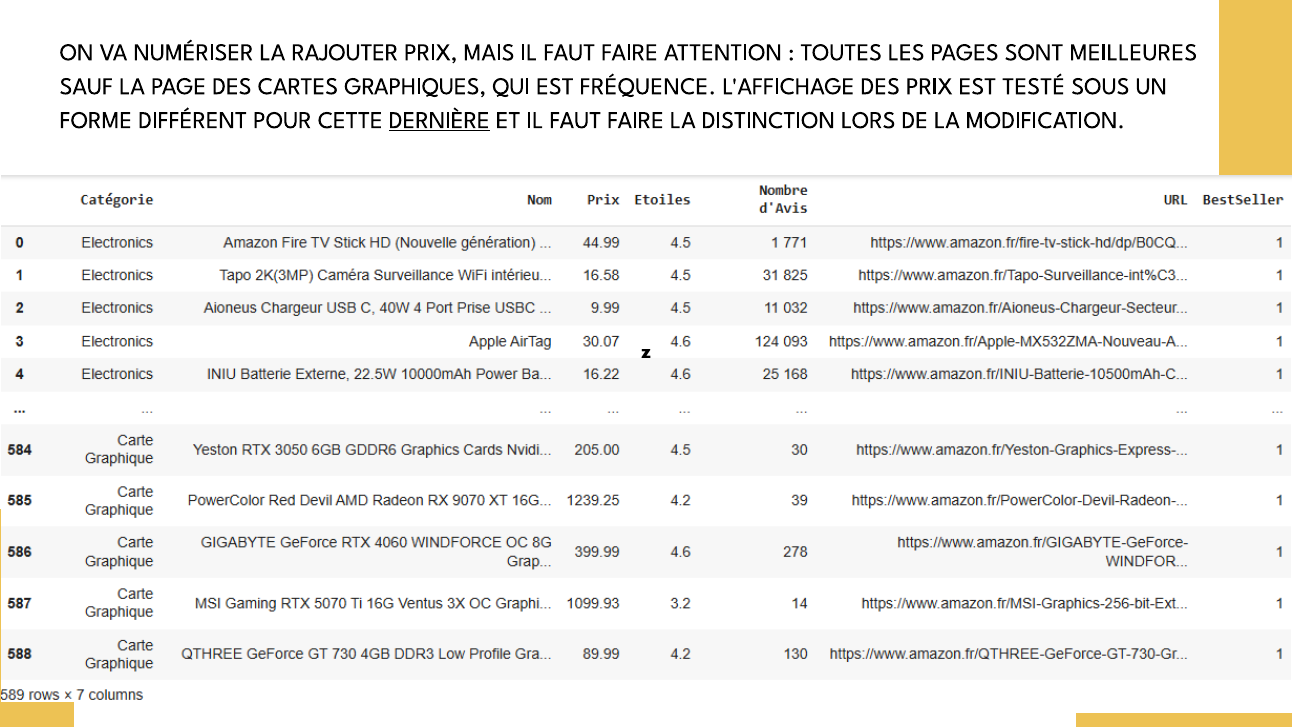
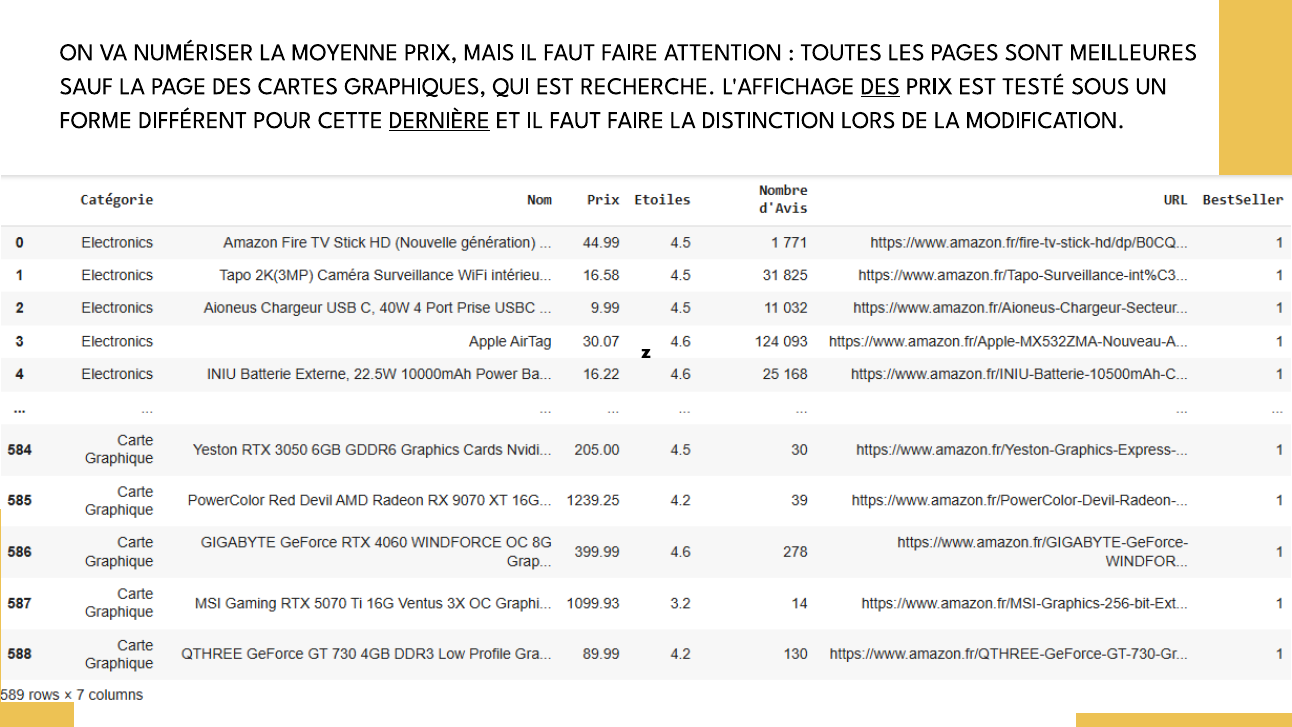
RAJOUTER: RAJOUTER -> MOYENNE
FRÉQUENCE: FRÉQUENCE -> RECHERCHE
DES at (880, 86) underline: none -> present
